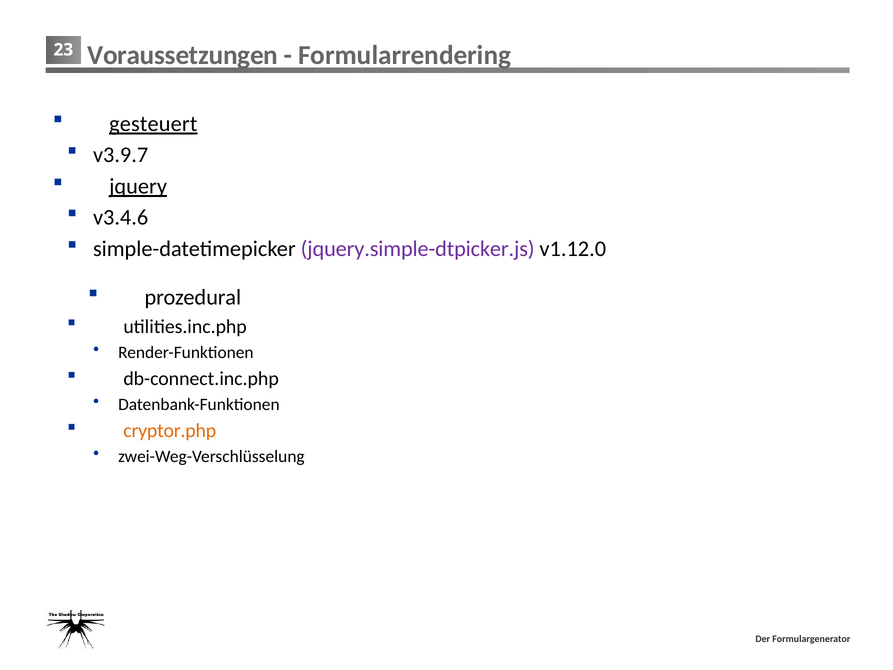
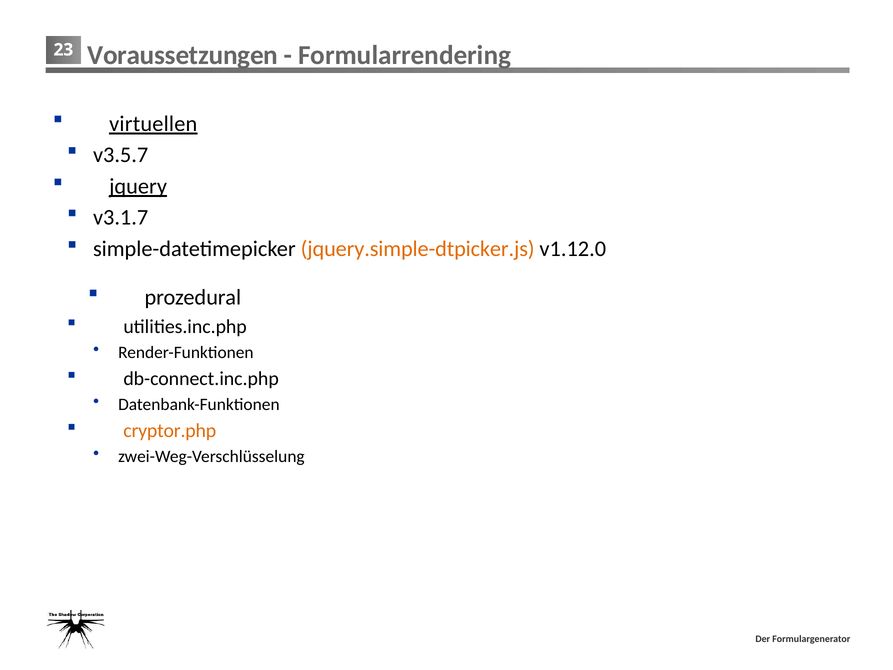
gesteuert: gesteuert -> virtuellen
v3.9.7: v3.9.7 -> v3.5.7
v3.4.6: v3.4.6 -> v3.1.7
jquery.simple-dtpicker.js colour: purple -> orange
